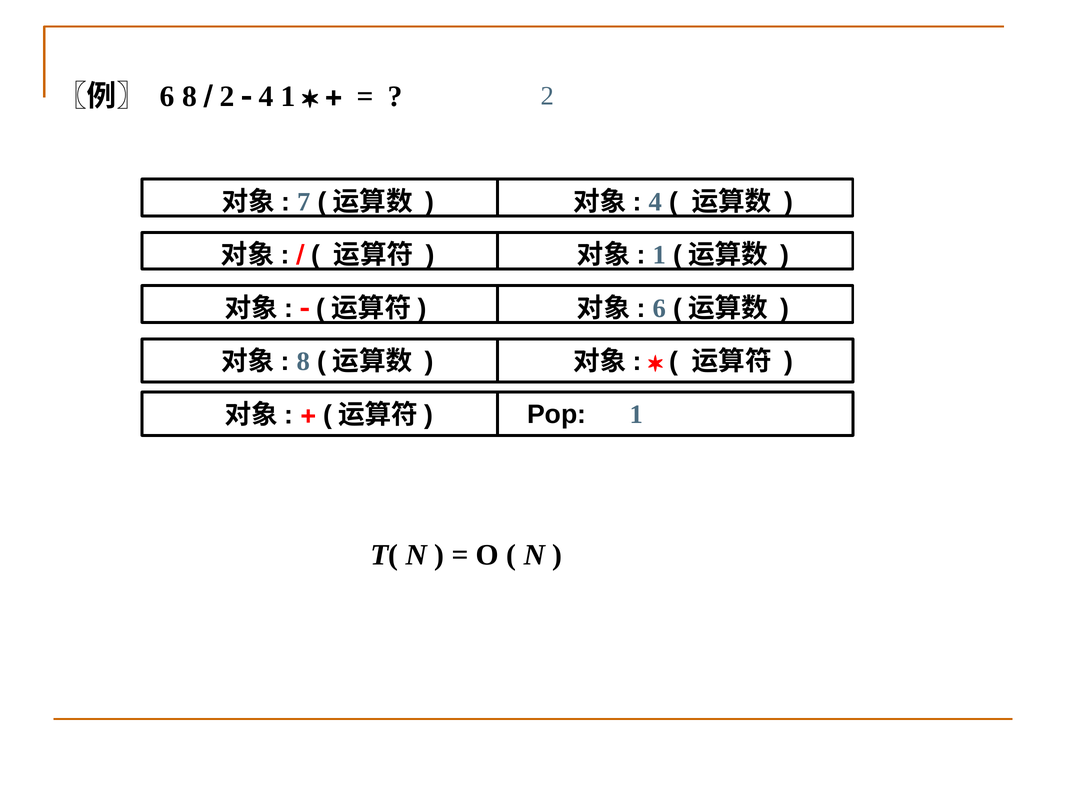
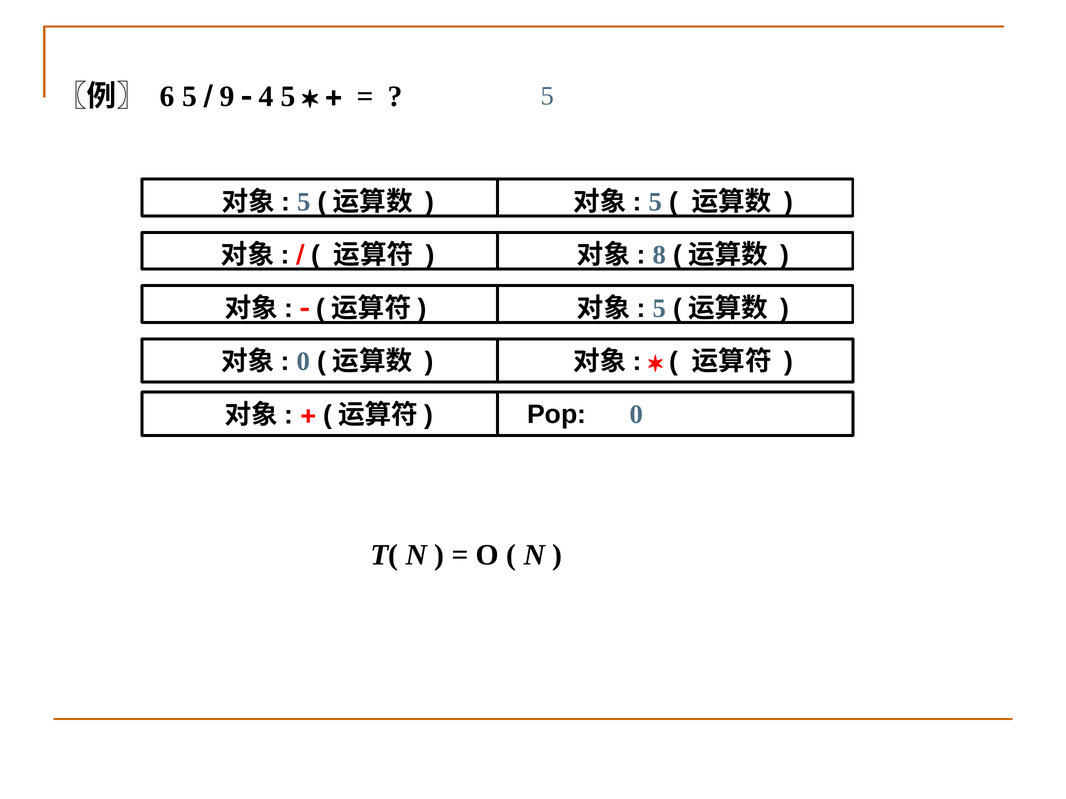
6 8: 8 -> 5
2 at (227, 97): 2 -> 9
4 1: 1 -> 5
2 at (547, 96): 2 -> 5
7 at (304, 202): 7 -> 5
4 at (655, 202): 4 -> 5
1 at (659, 255): 1 -> 8
6 at (659, 309): 6 -> 5
8 at (304, 362): 8 -> 0
Pop 1: 1 -> 0
